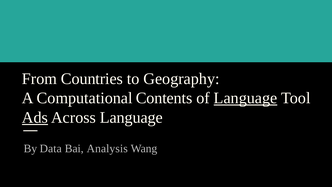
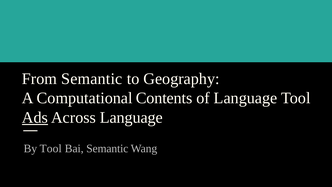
From Countries: Countries -> Semantic
Language at (246, 98) underline: present -> none
By Data: Data -> Tool
Bai Analysis: Analysis -> Semantic
